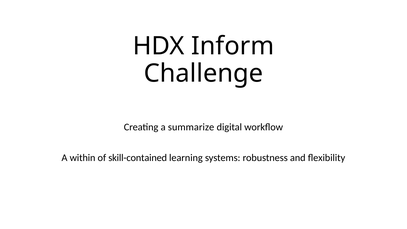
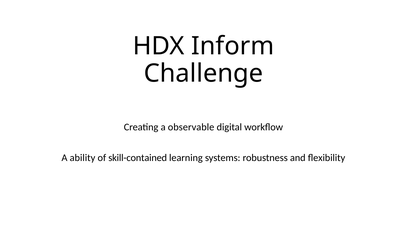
summarize: summarize -> observable
within: within -> ability
